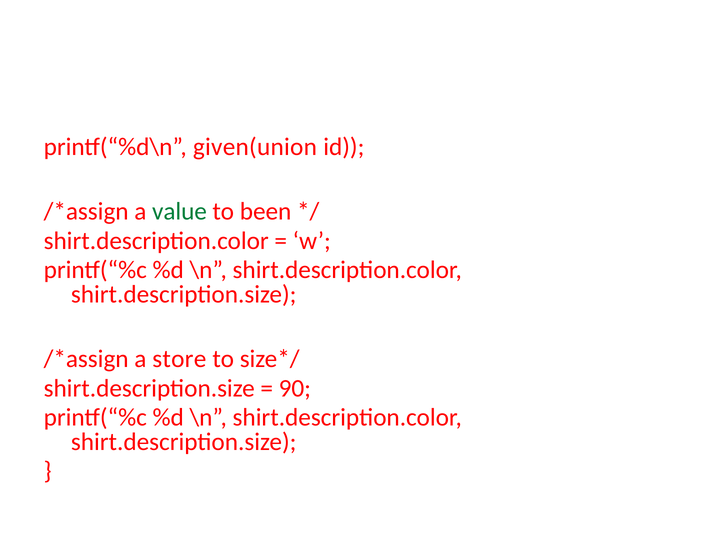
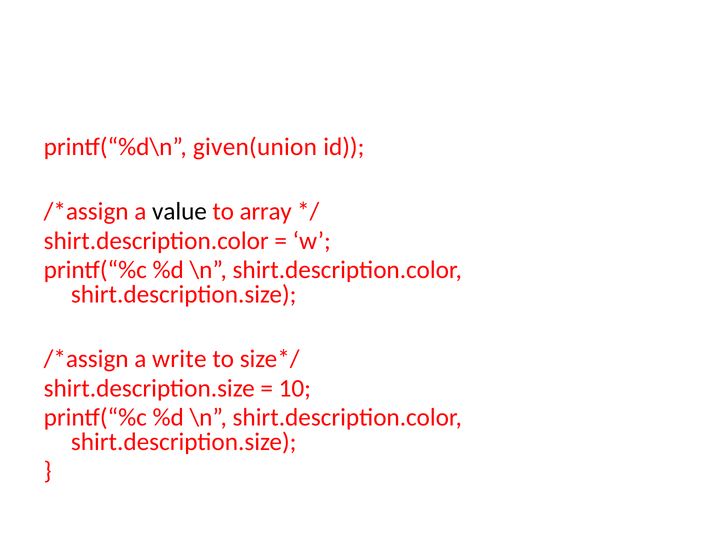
value colour: green -> black
been: been -> array
store: store -> write
90: 90 -> 10
